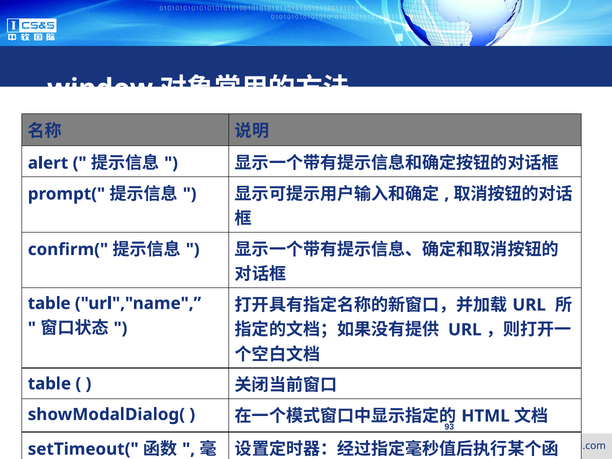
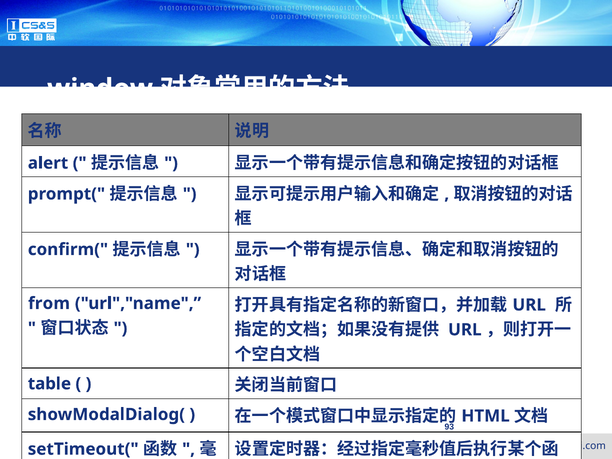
table at (49, 303): table -> from
